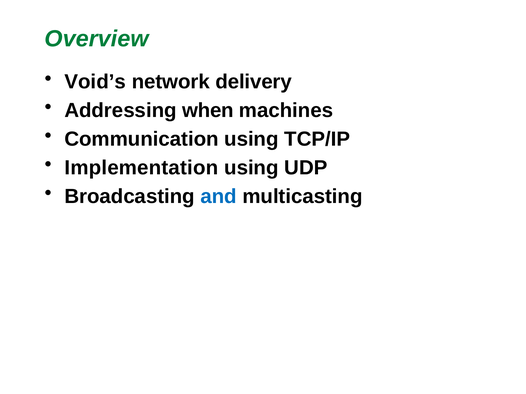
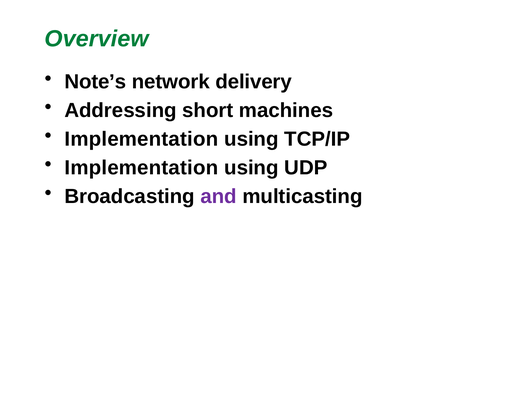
Void’s: Void’s -> Note’s
when: when -> short
Communication at (142, 139): Communication -> Implementation
and colour: blue -> purple
